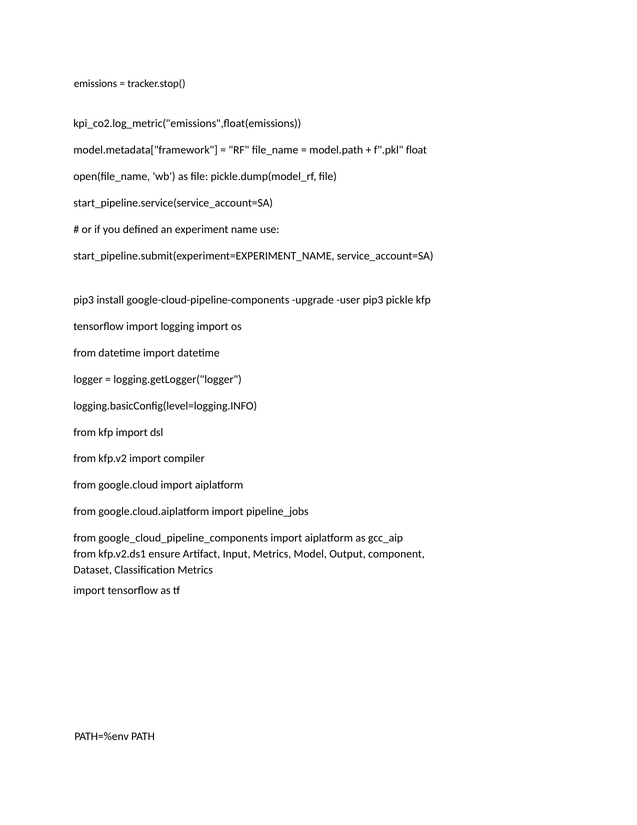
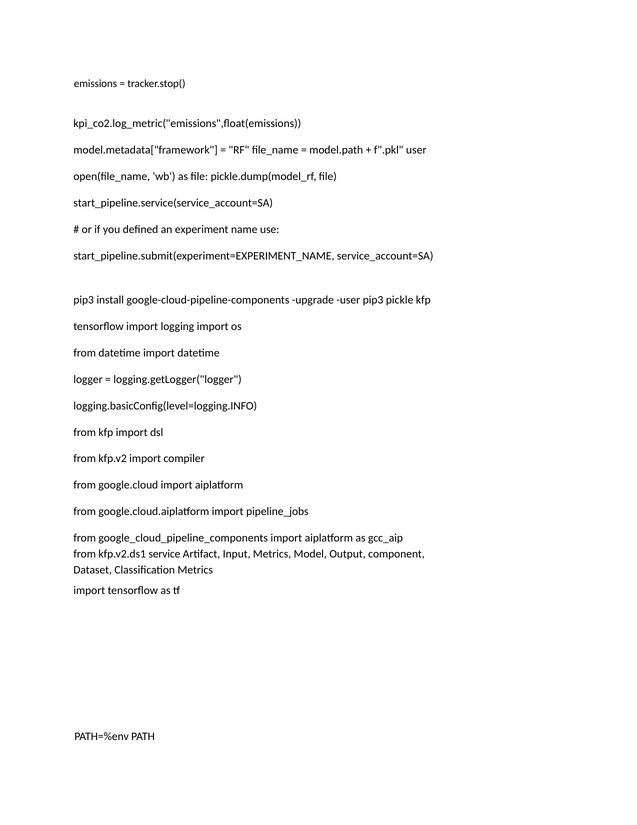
f".pkl float: float -> user
ensure: ensure -> service
